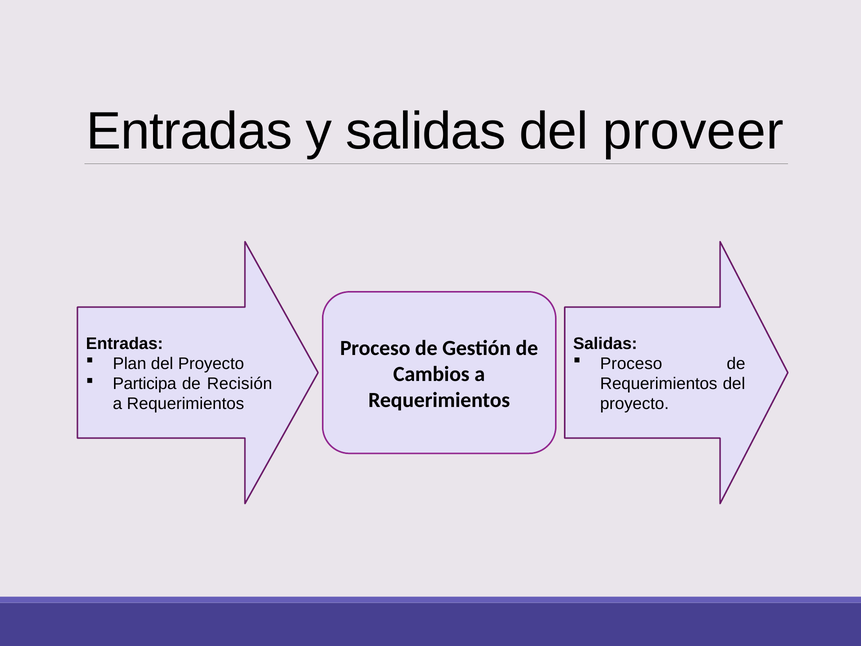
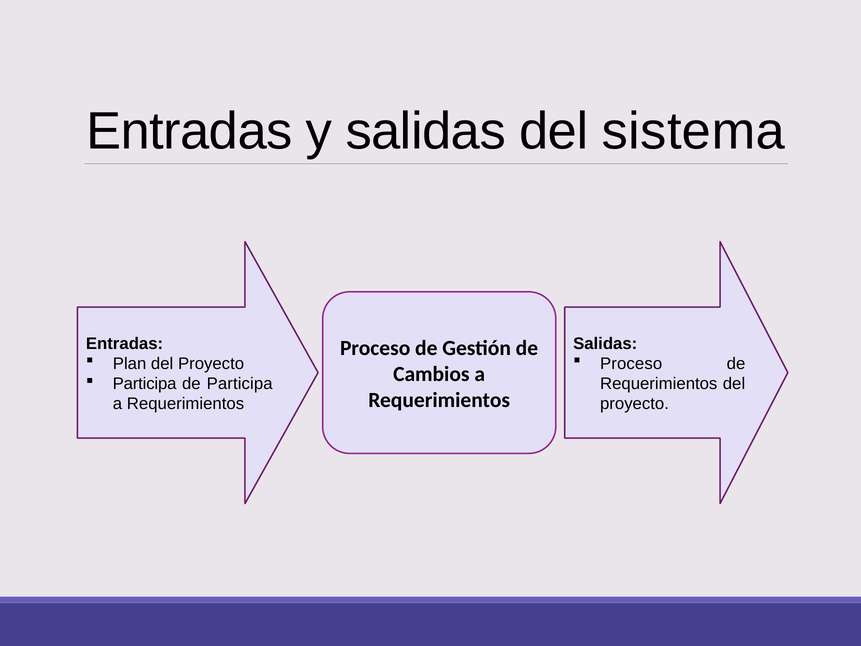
proveer: proveer -> sistema
de Recisión: Recisión -> Participa
